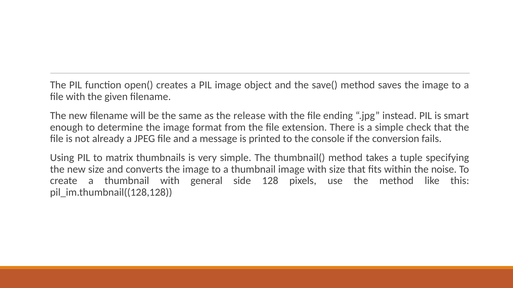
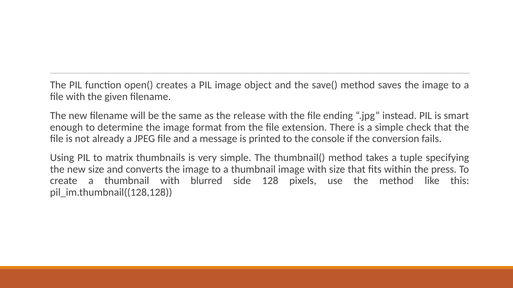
noise: noise -> press
general: general -> blurred
